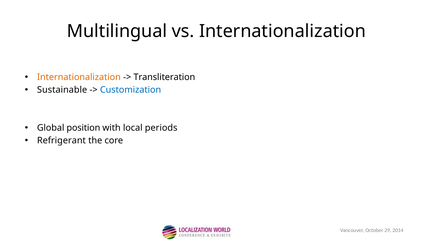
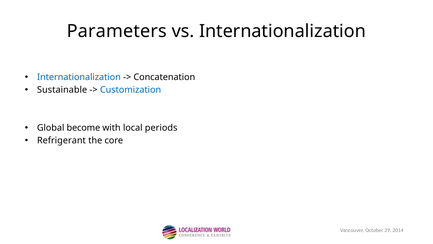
Multilingual: Multilingual -> Parameters
Internationalization at (79, 77) colour: orange -> blue
Transliteration: Transliteration -> Concatenation
position: position -> become
